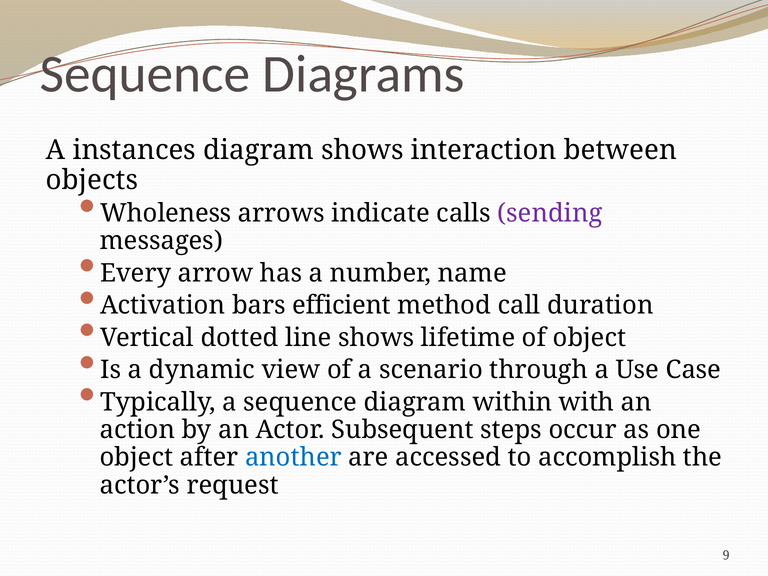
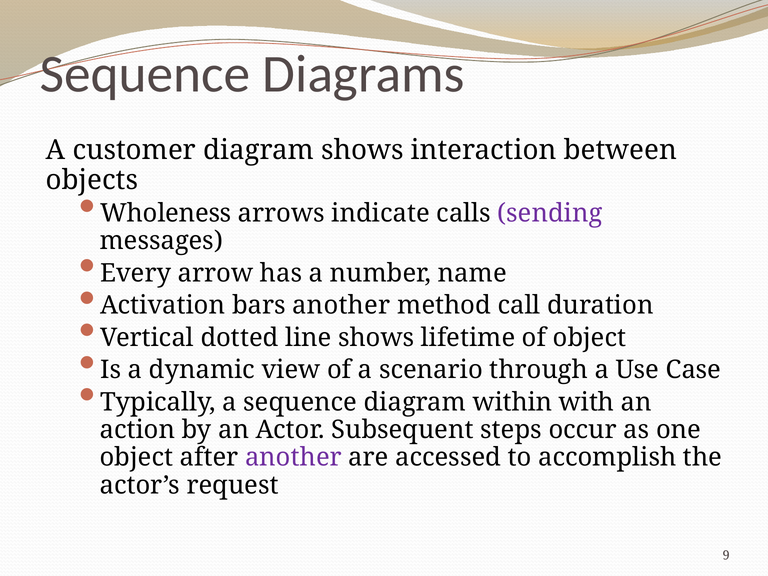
instances: instances -> customer
bars efficient: efficient -> another
another at (293, 457) colour: blue -> purple
